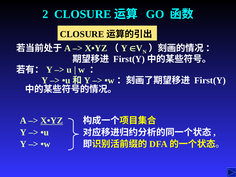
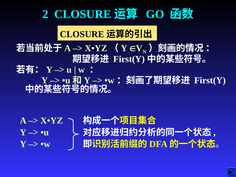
X•YZ at (52, 121) underline: present -> none
